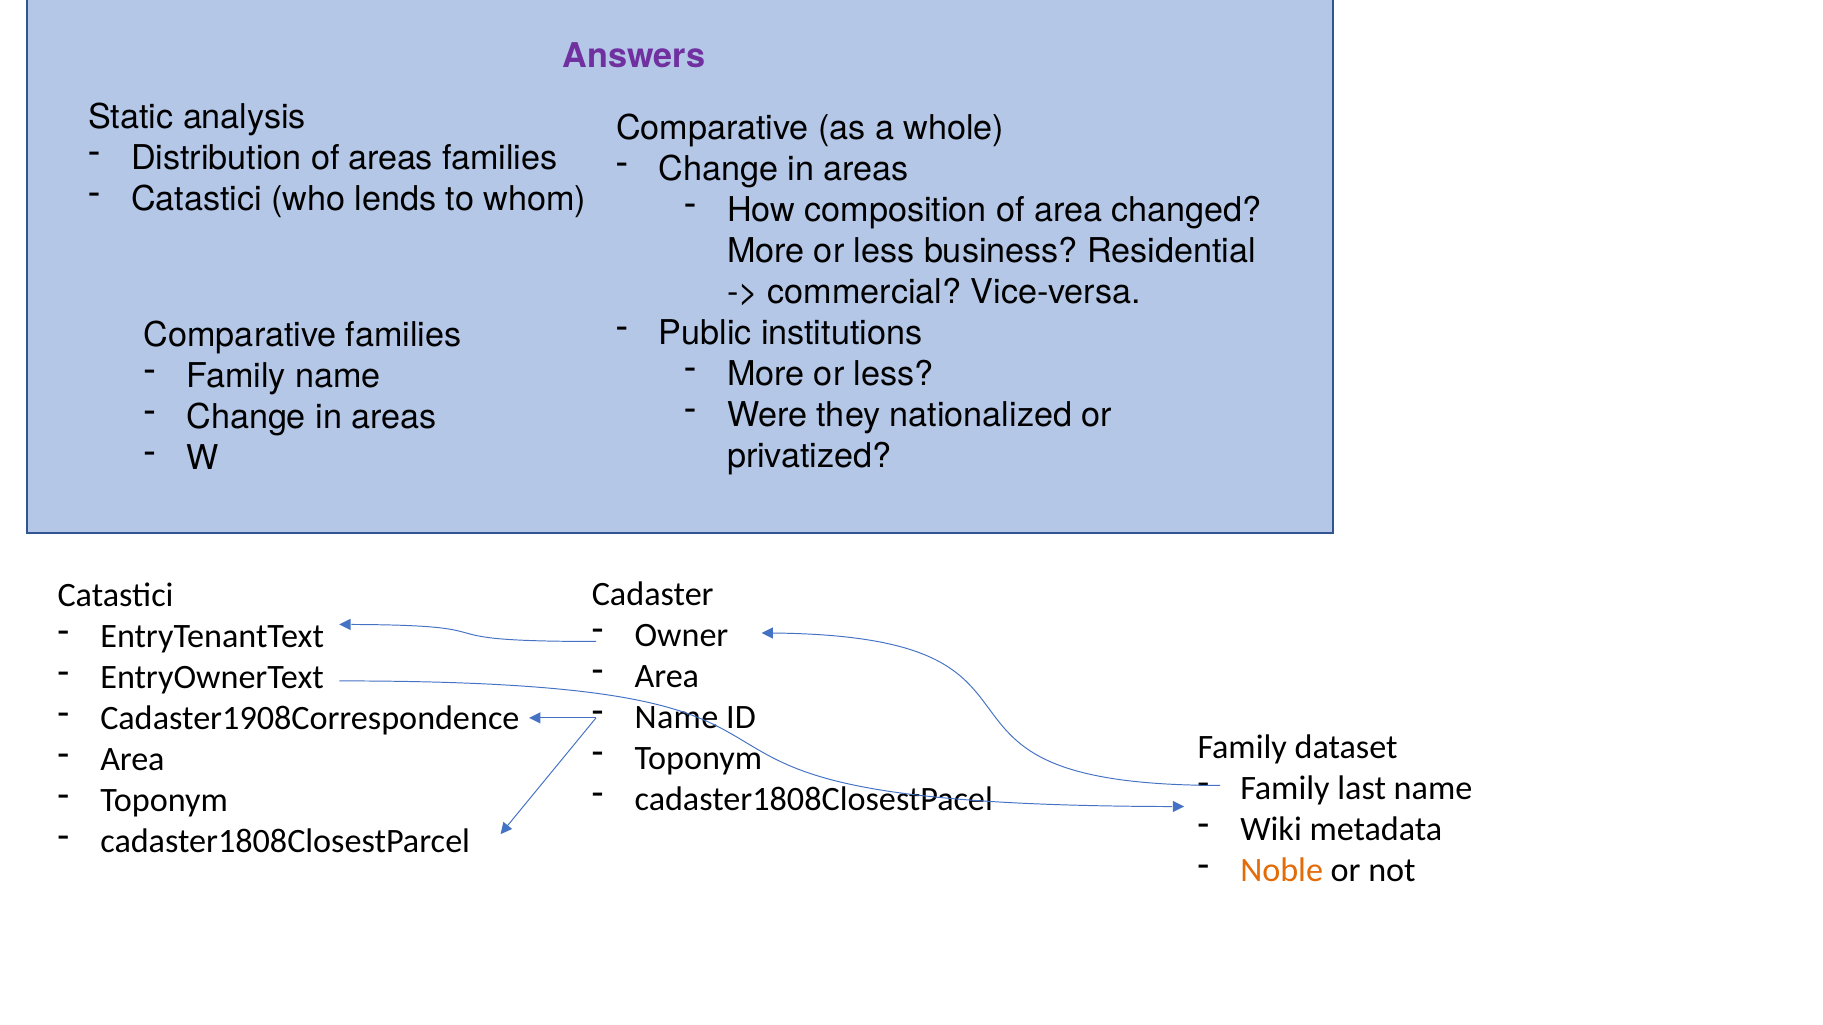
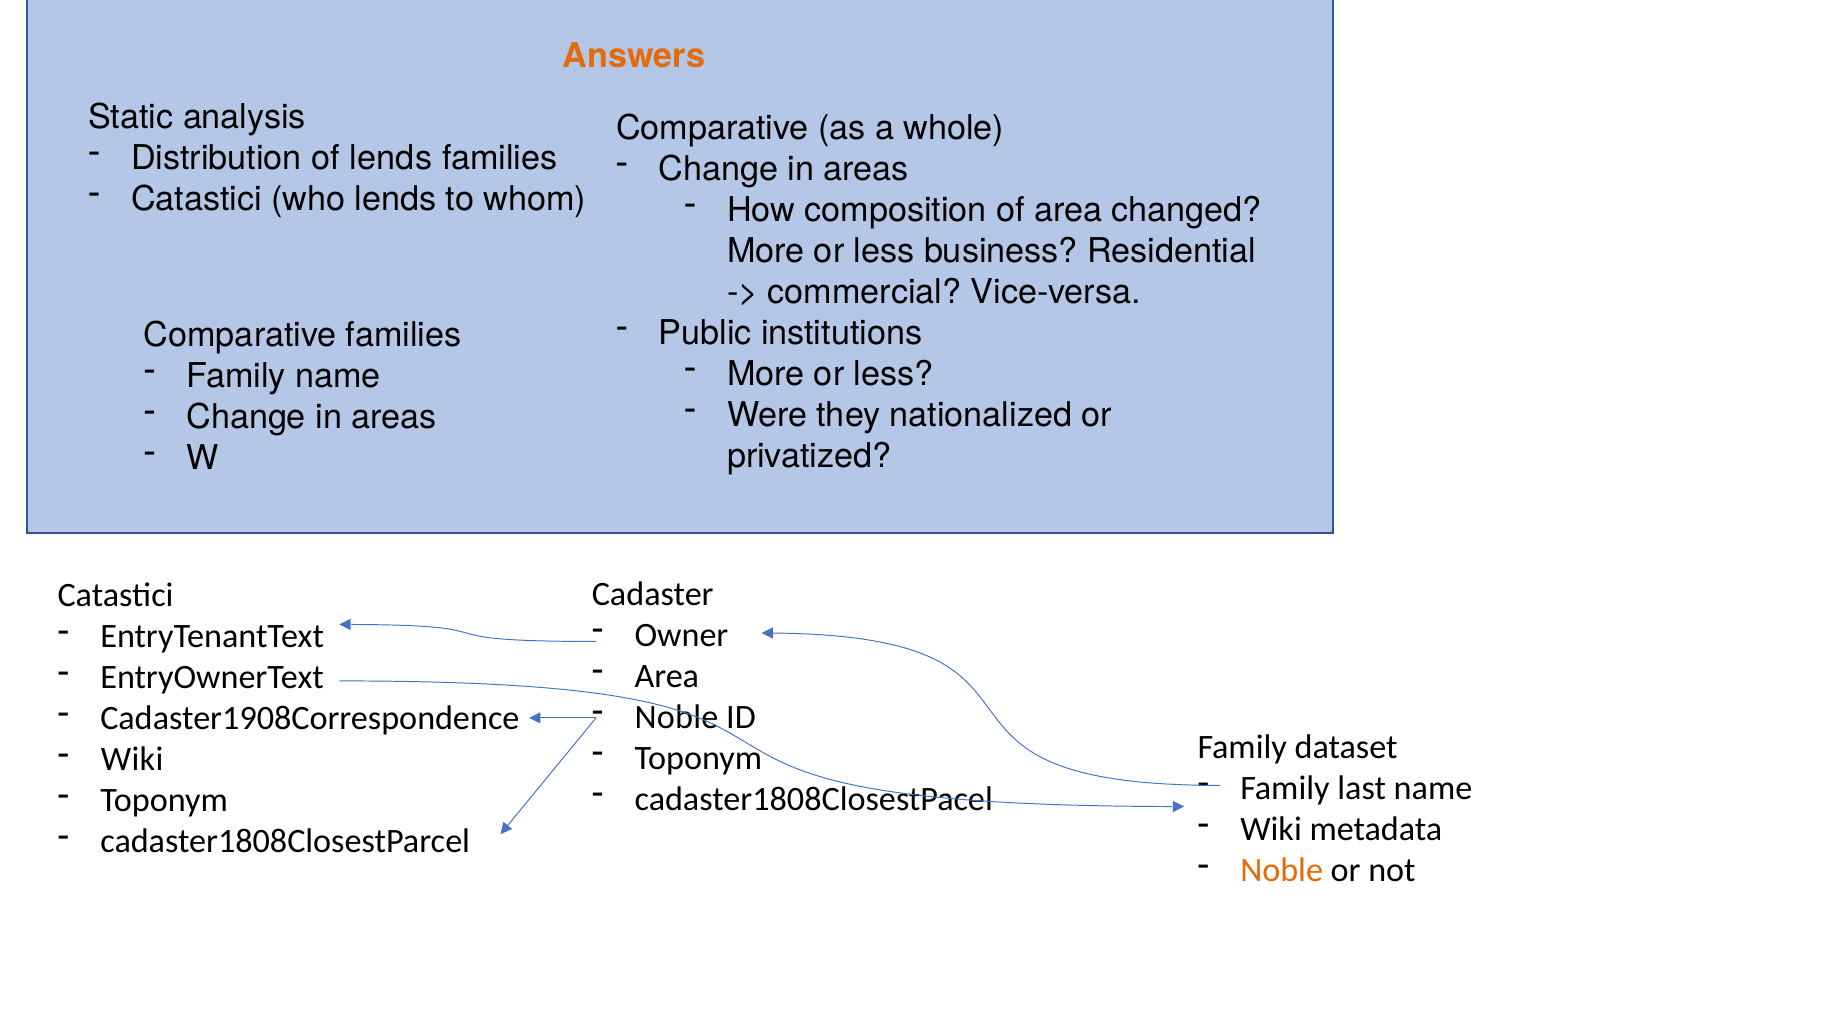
Answers colour: purple -> orange
of areas: areas -> lends
Name at (676, 717): Name -> Noble
Area at (132, 760): Area -> Wiki
